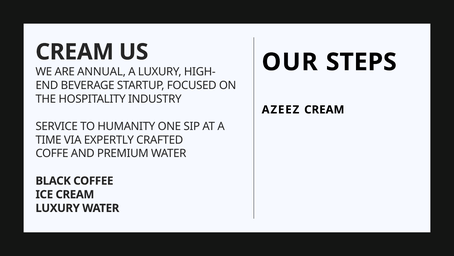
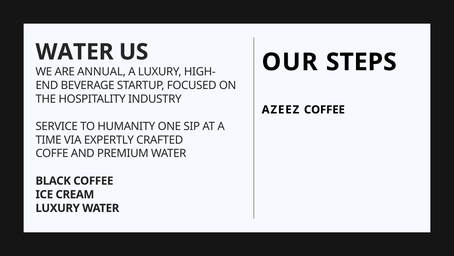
CREAM at (75, 52): CREAM -> WATER
AZEEZ CREAM: CREAM -> COFFEE
